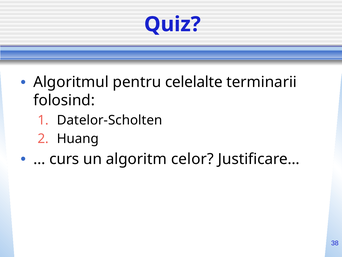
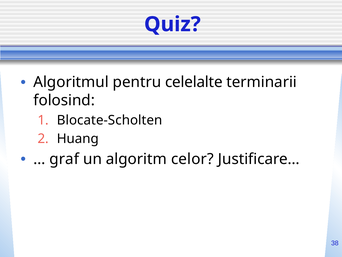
Datelor-Scholten: Datelor-Scholten -> Blocate-Scholten
curs: curs -> graf
